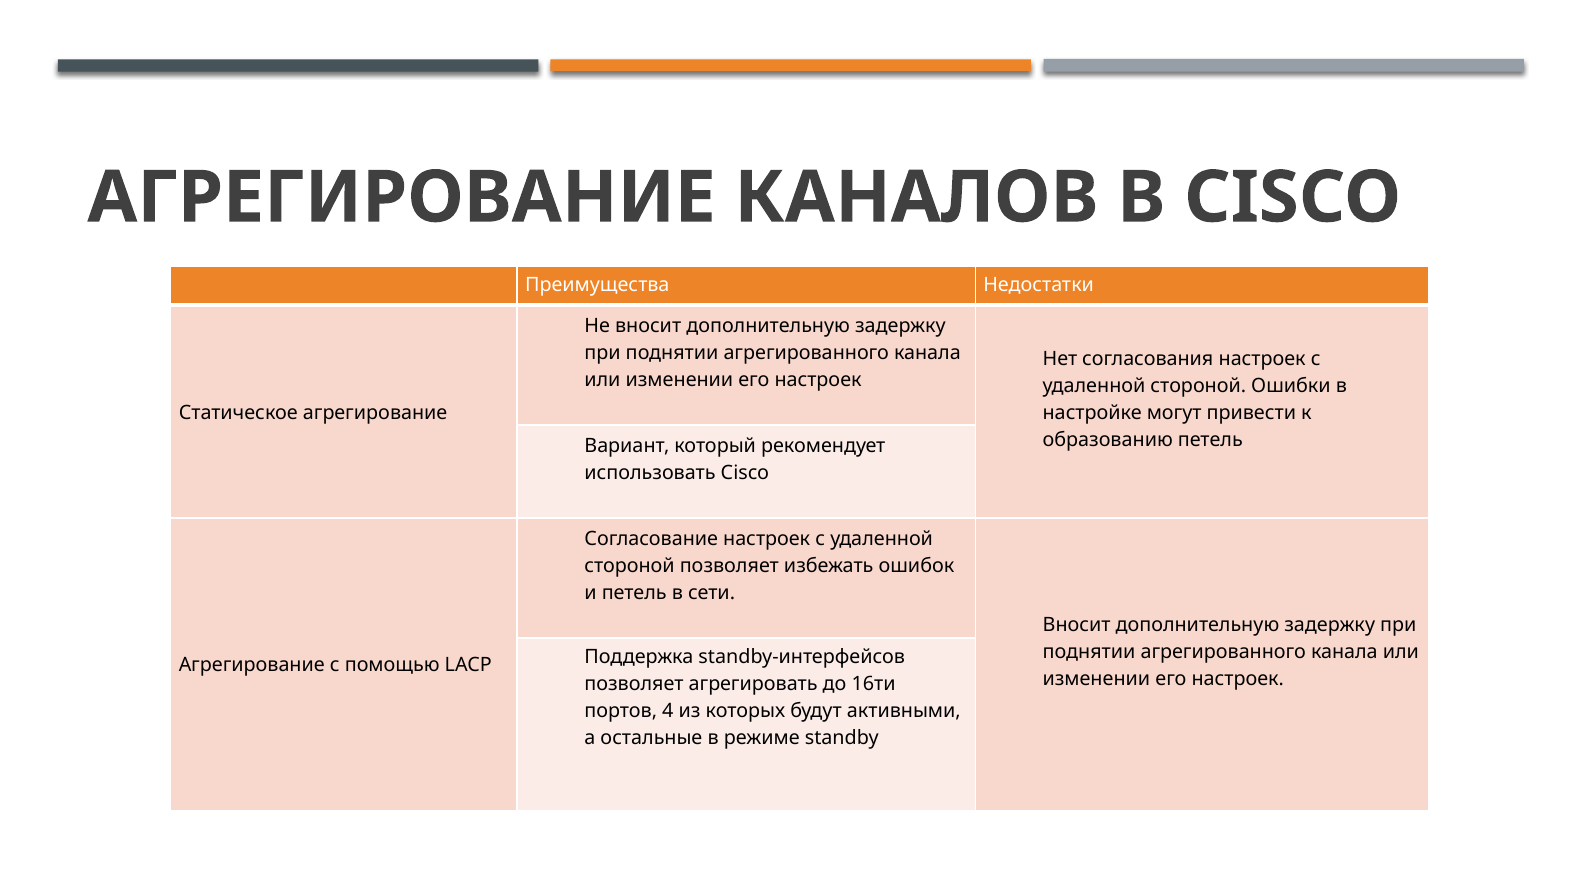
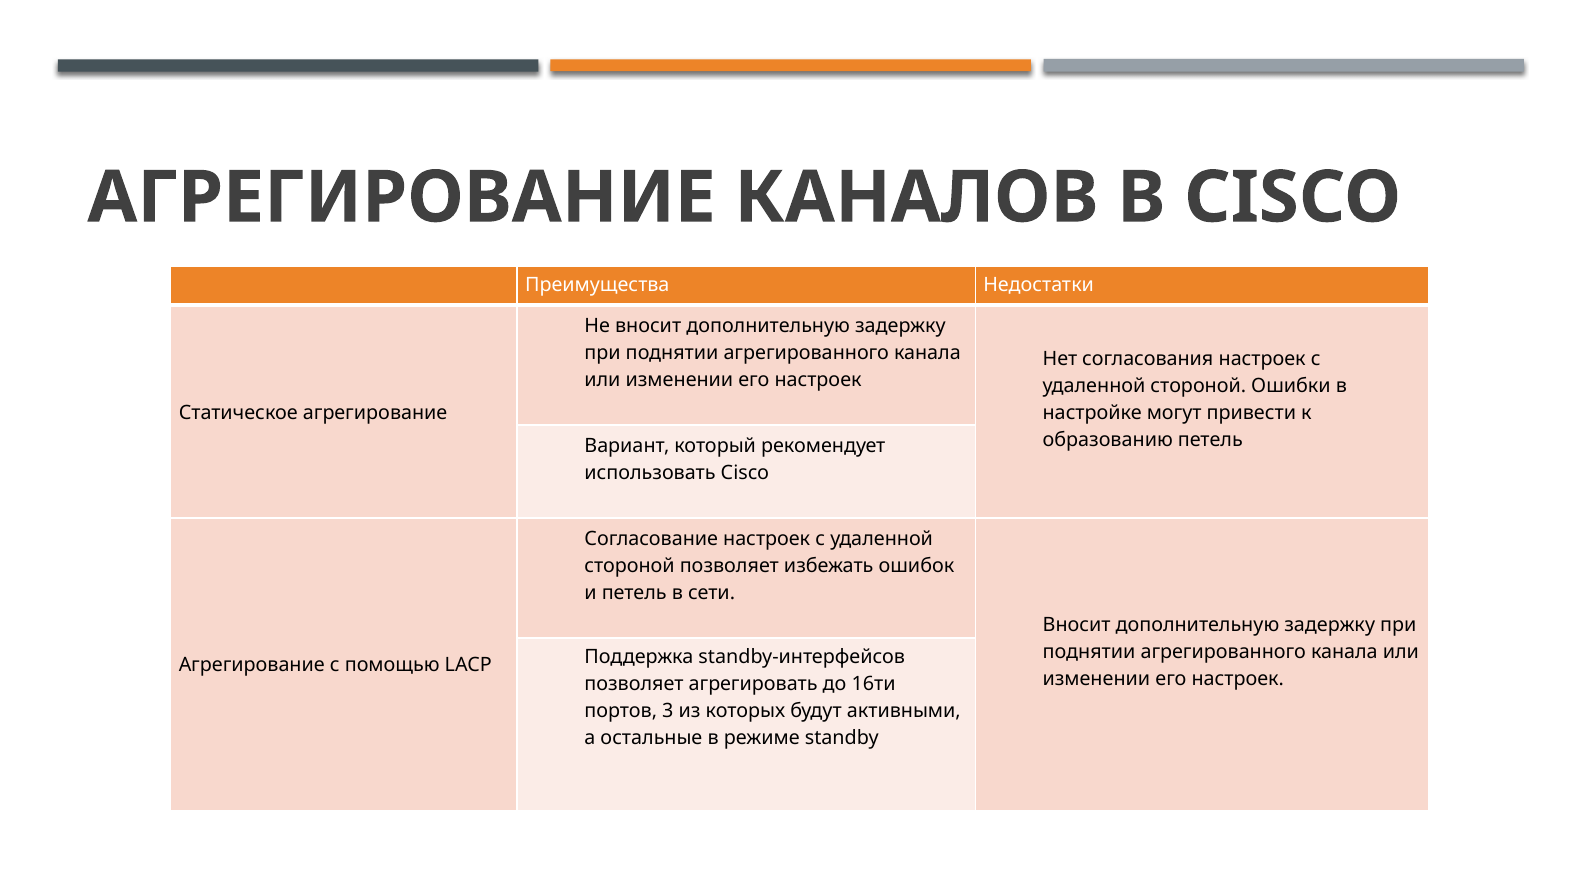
4: 4 -> 3
